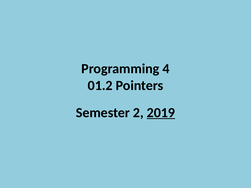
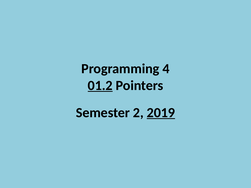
01.2 underline: none -> present
